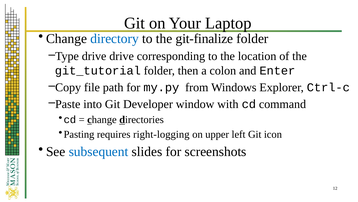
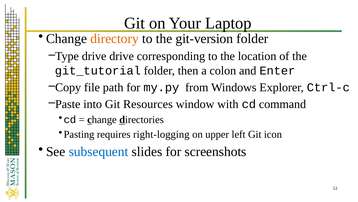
directory colour: blue -> orange
git-finalize: git-finalize -> git-version
Developer: Developer -> Resources
